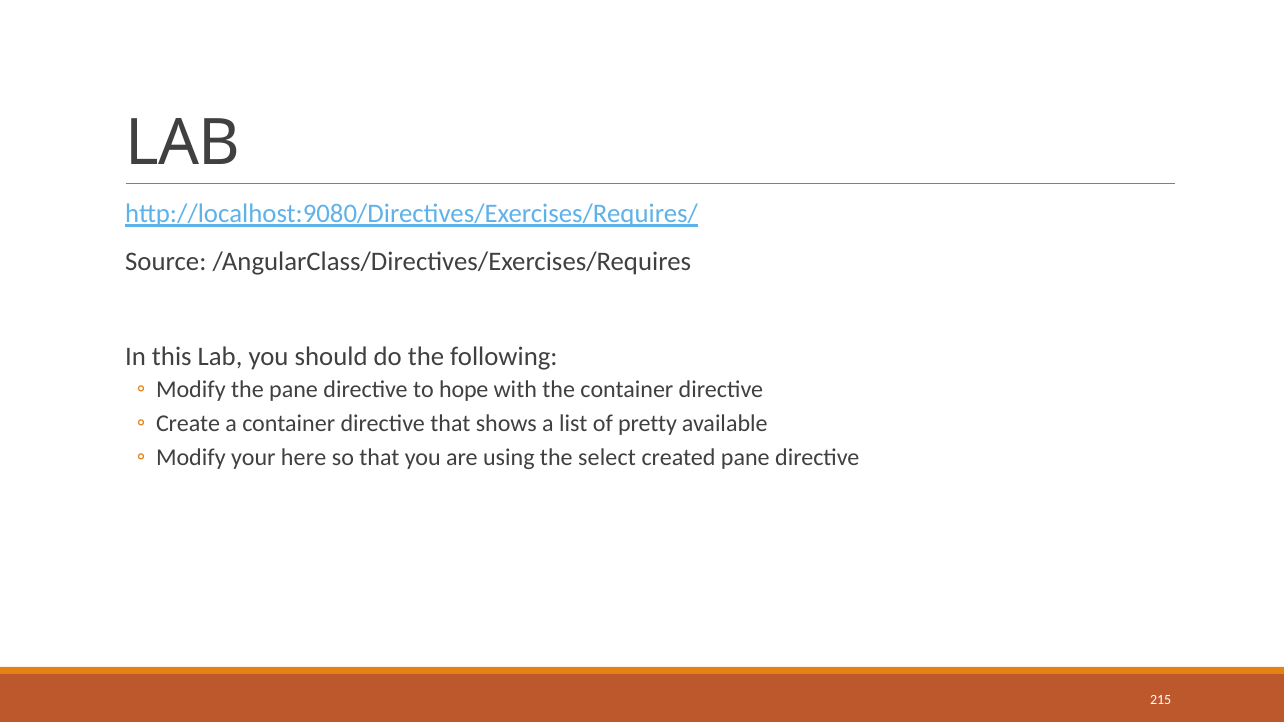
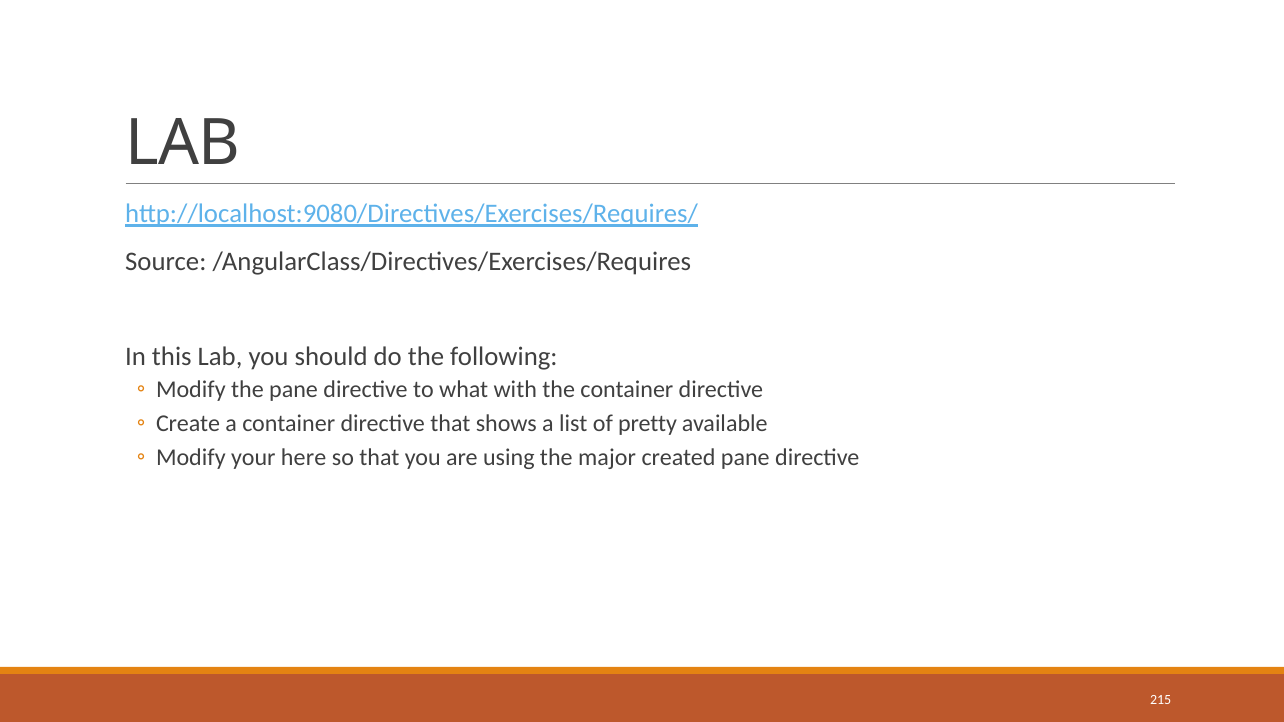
hope: hope -> what
select: select -> major
